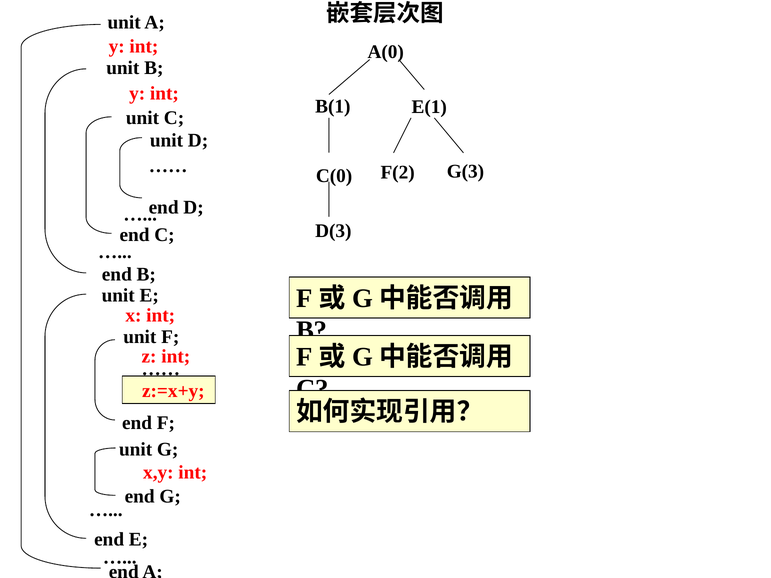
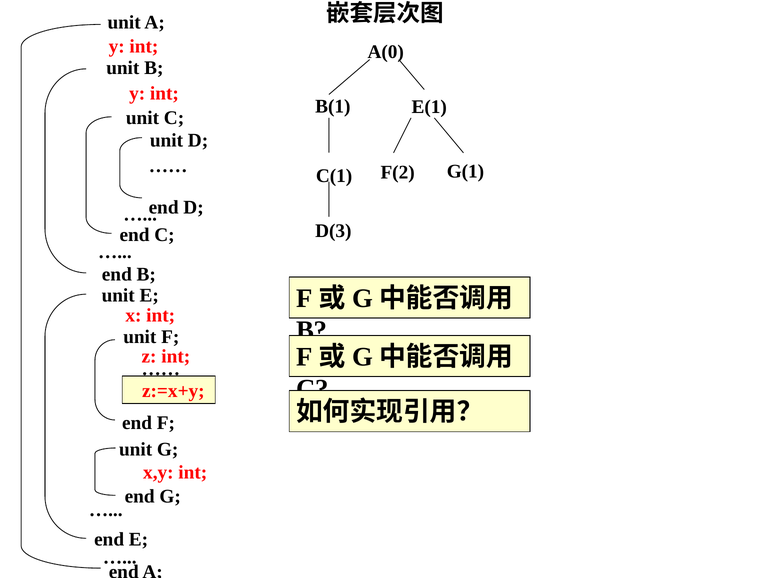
G(3: G(3 -> G(1
C(0: C(0 -> C(1
